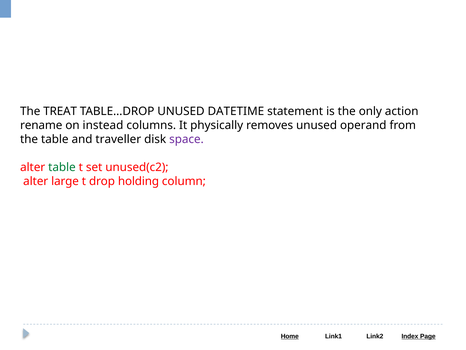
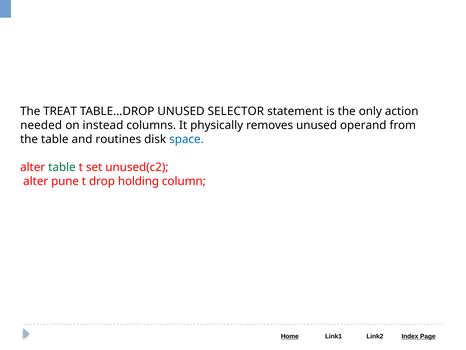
DATETIME: DATETIME -> SELECTOR
rename: rename -> needed
traveller: traveller -> routines
space colour: purple -> blue
large: large -> pune
